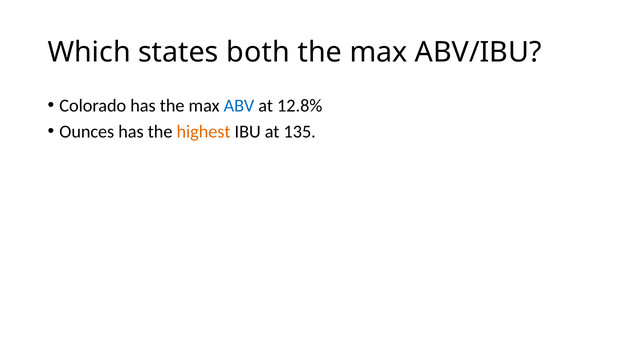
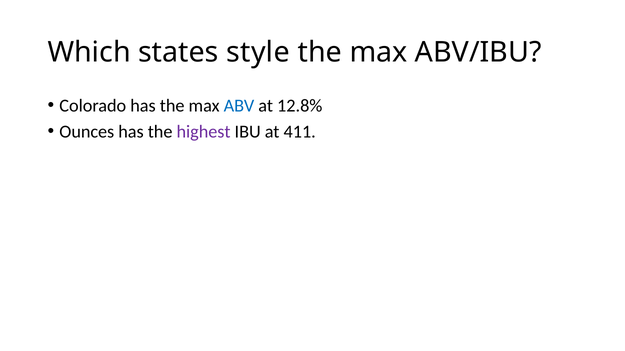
both: both -> style
highest colour: orange -> purple
135: 135 -> 411
